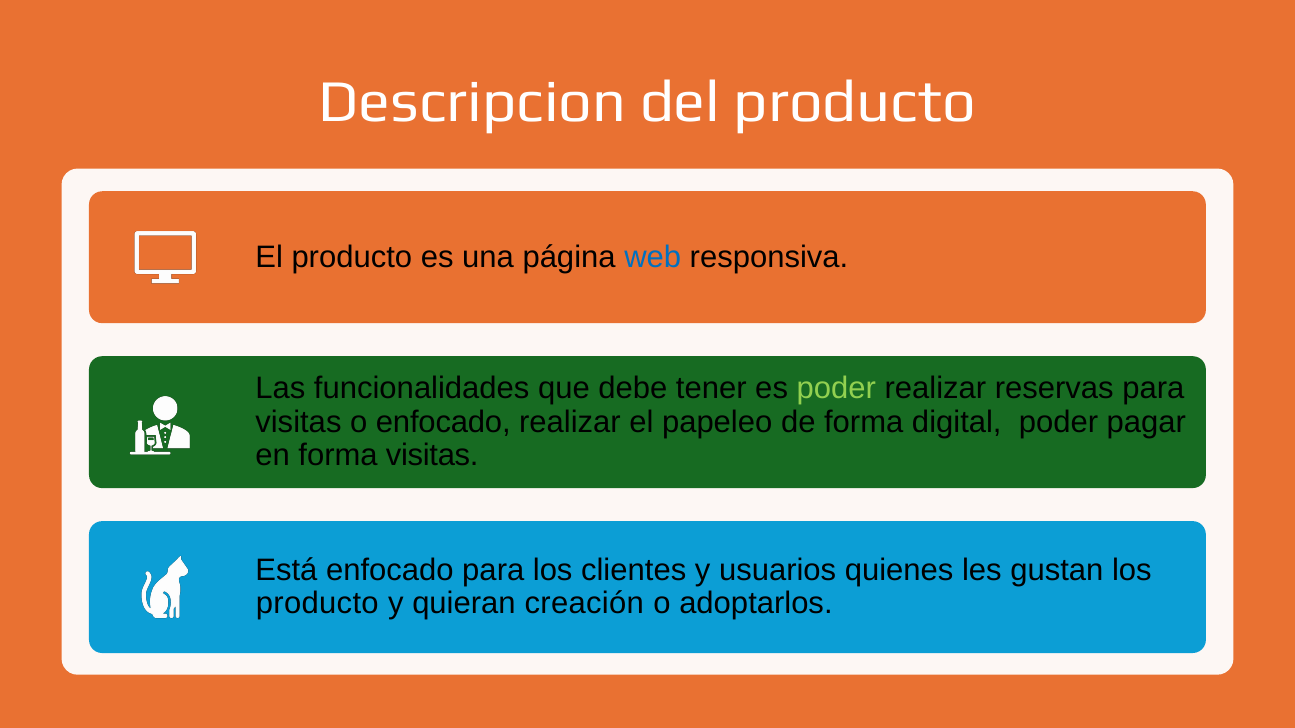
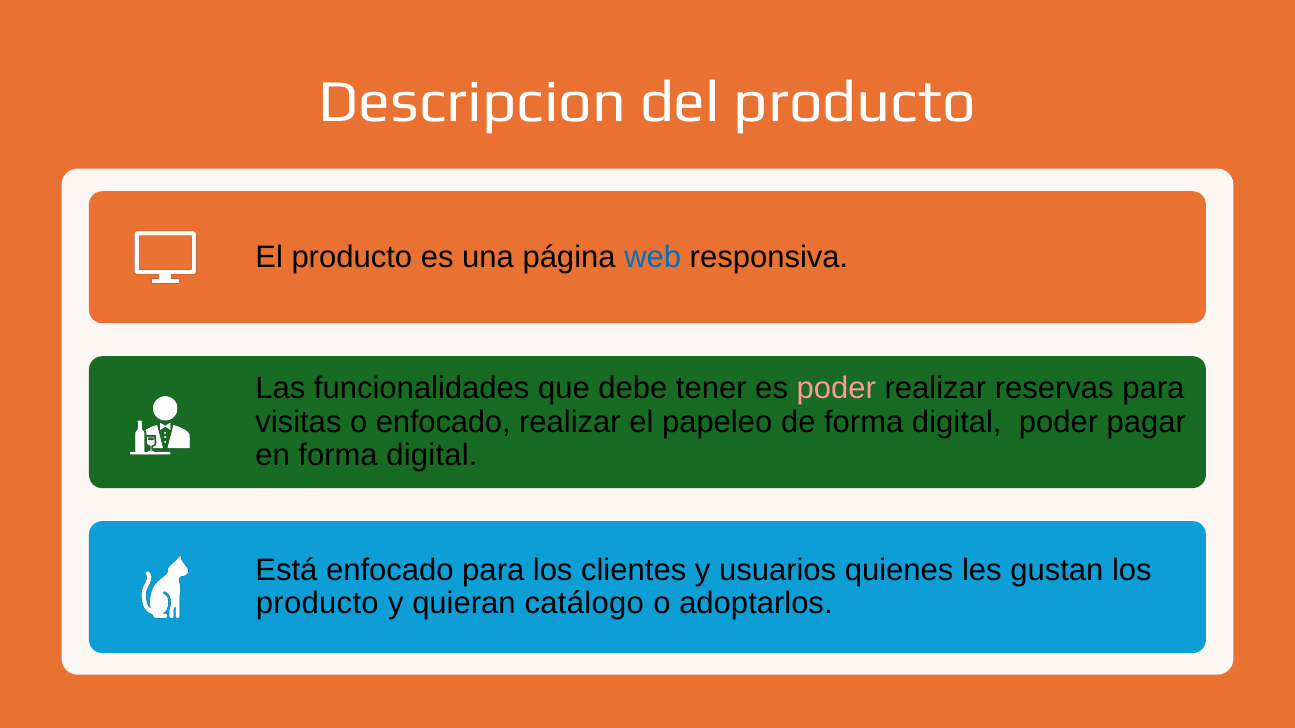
poder at (836, 389) colour: light green -> pink
en forma visitas: visitas -> digital
creación: creación -> catálogo
